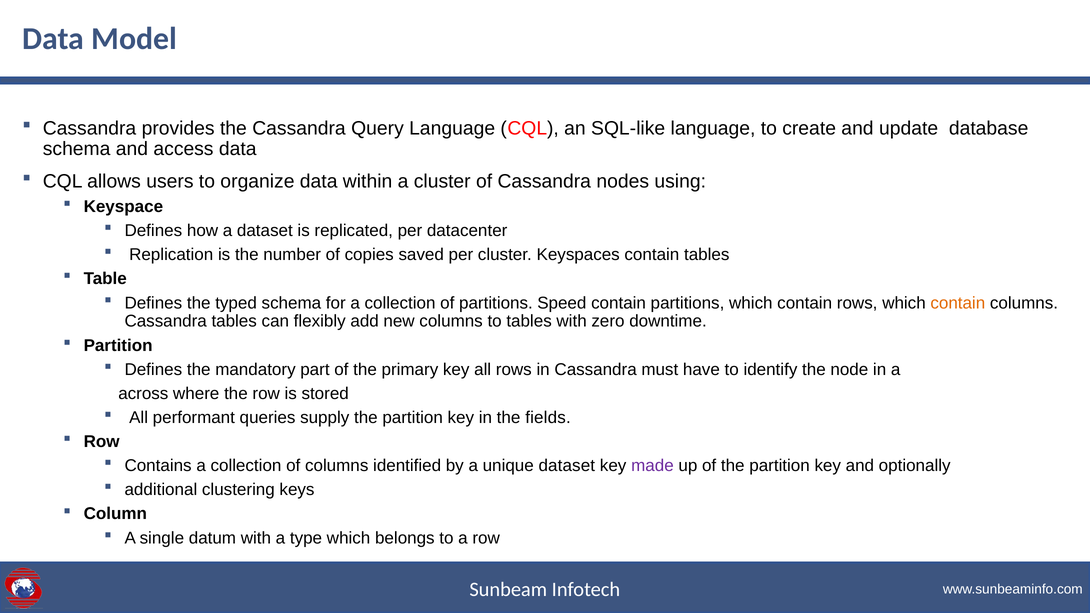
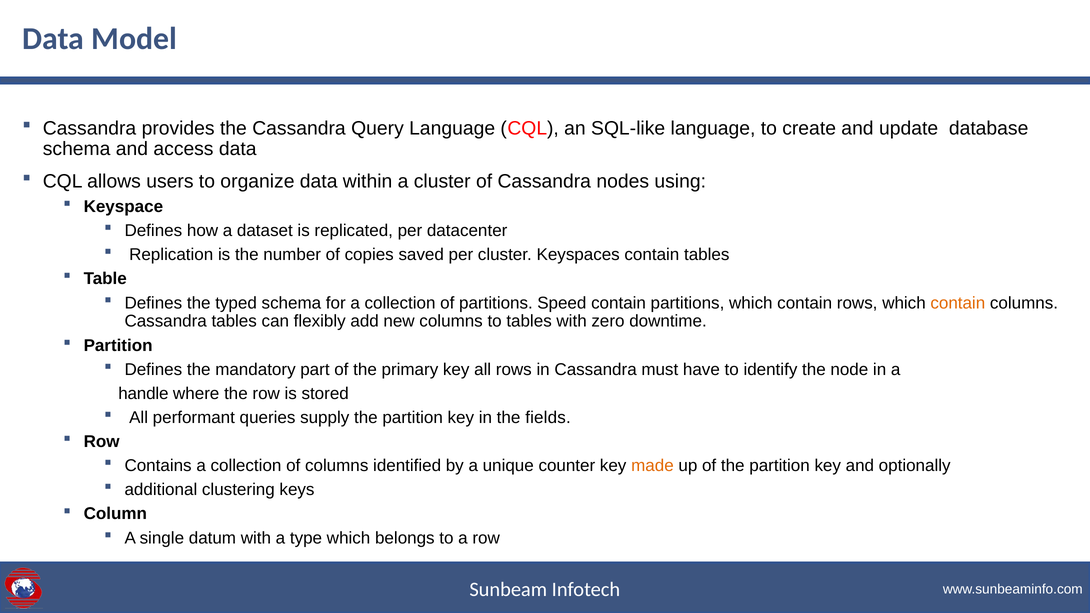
across: across -> handle
unique dataset: dataset -> counter
made colour: purple -> orange
